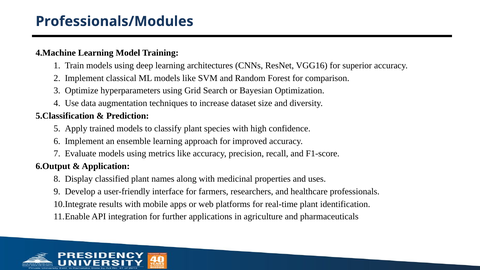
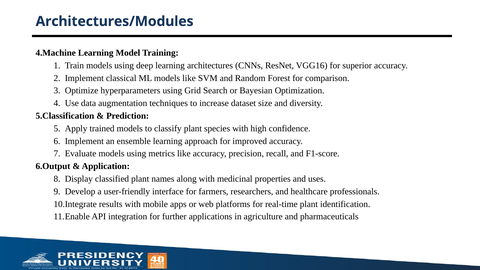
Professionals/Modules: Professionals/Modules -> Architectures/Modules
